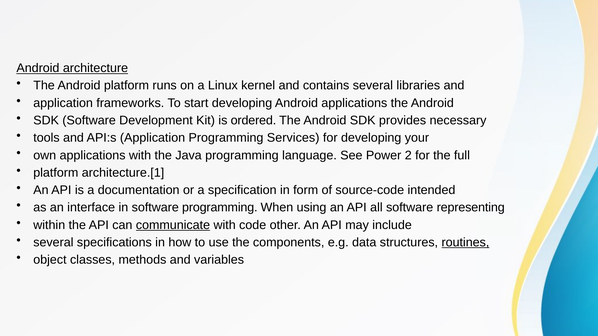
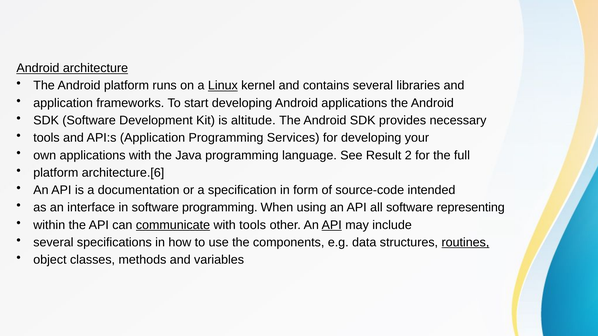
Linux underline: none -> present
ordered: ordered -> altitude
Power: Power -> Result
architecture.[1: architecture.[1 -> architecture.[6
with code: code -> tools
API at (332, 225) underline: none -> present
